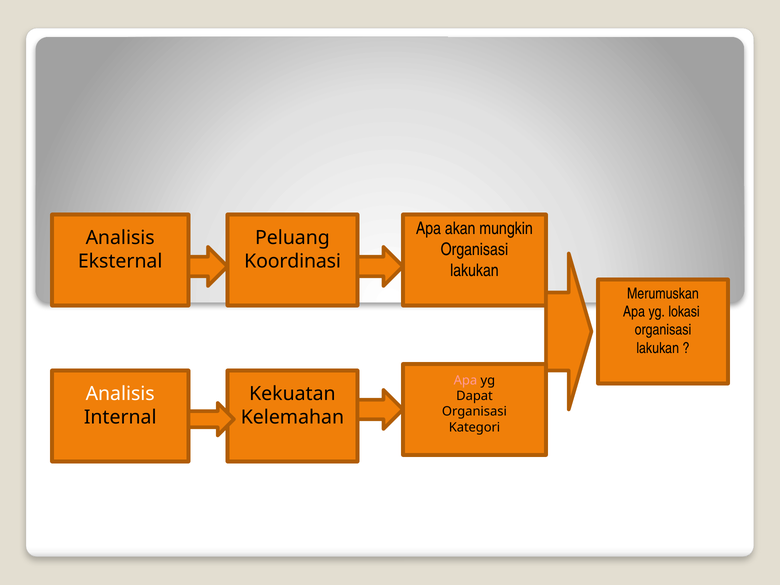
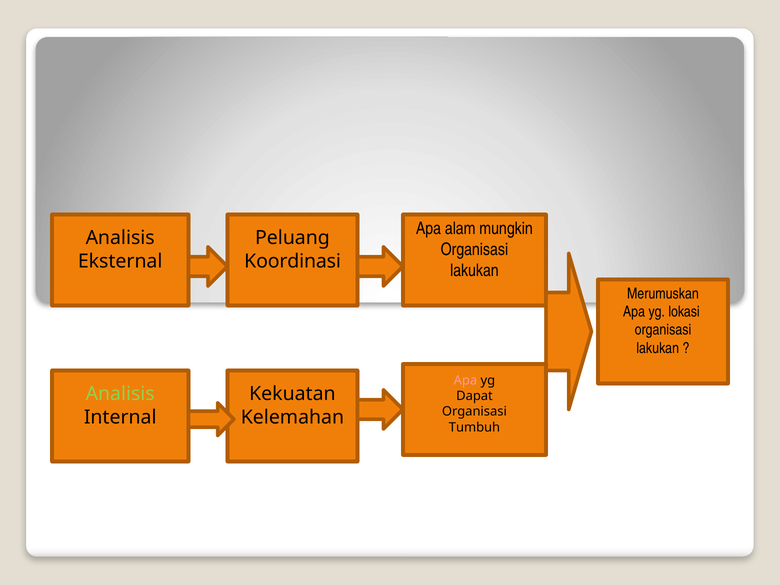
akan: akan -> alam
Analisis at (120, 394) colour: white -> light green
Kategori: Kategori -> Tumbuh
